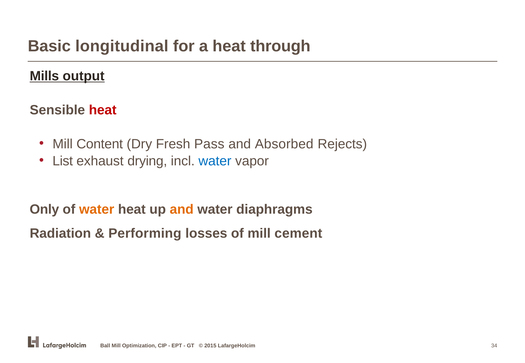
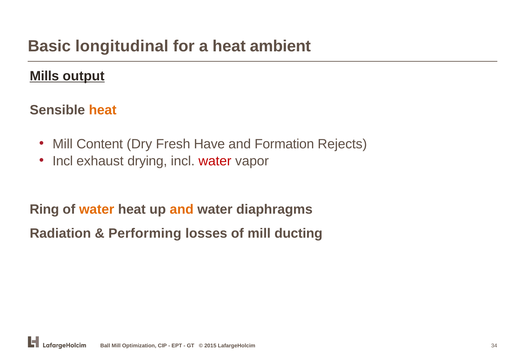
through: through -> ambient
heat at (103, 110) colour: red -> orange
Pass: Pass -> Have
Absorbed: Absorbed -> Formation
List at (63, 161): List -> Incl
water at (215, 161) colour: blue -> red
Only: Only -> Ring
cement: cement -> ducting
